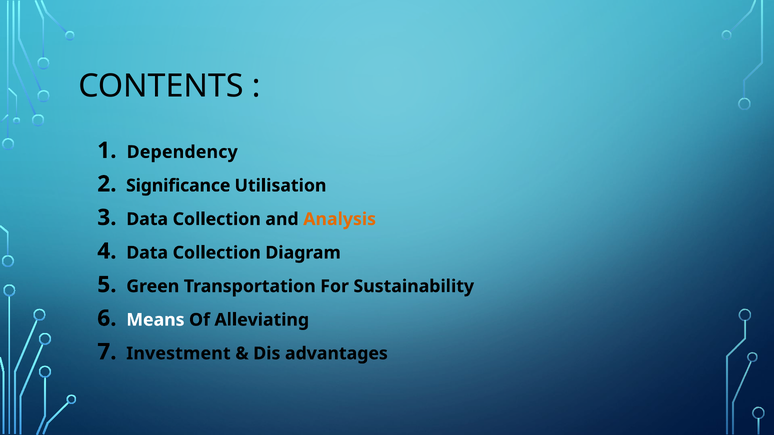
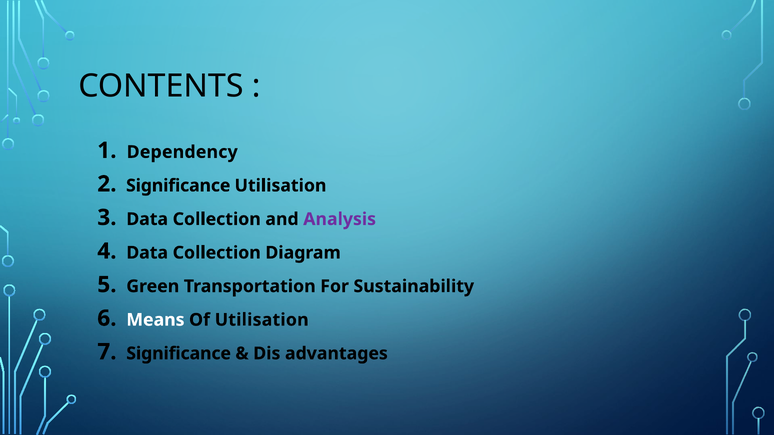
Analysis colour: orange -> purple
Of Alleviating: Alleviating -> Utilisation
Investment at (178, 354): Investment -> Significance
